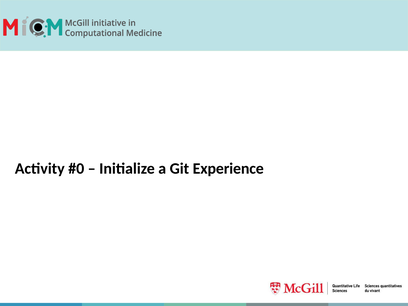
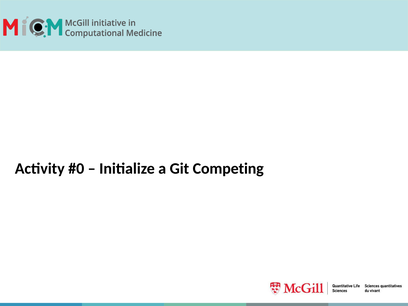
Experience: Experience -> Competing
